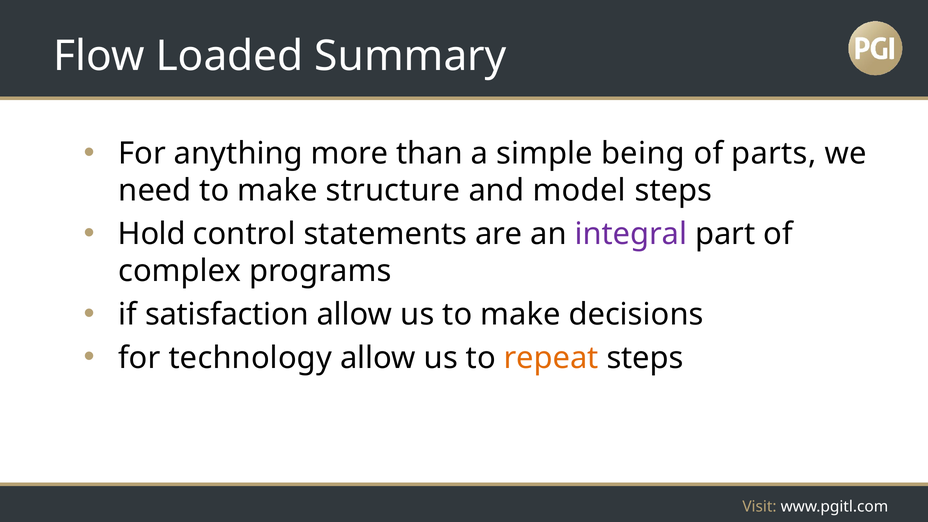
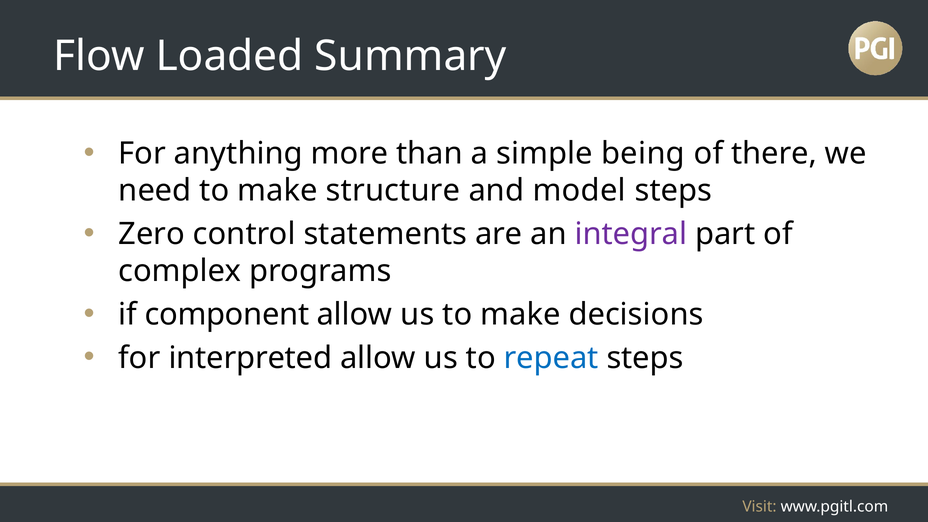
parts: parts -> there
Hold: Hold -> Zero
satisfaction: satisfaction -> component
technology: technology -> interpreted
repeat colour: orange -> blue
